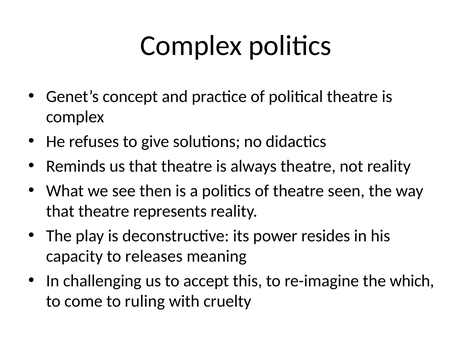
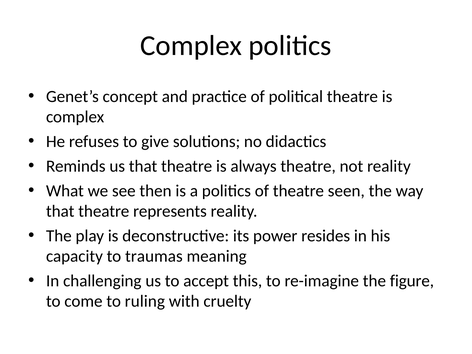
releases: releases -> traumas
which: which -> figure
